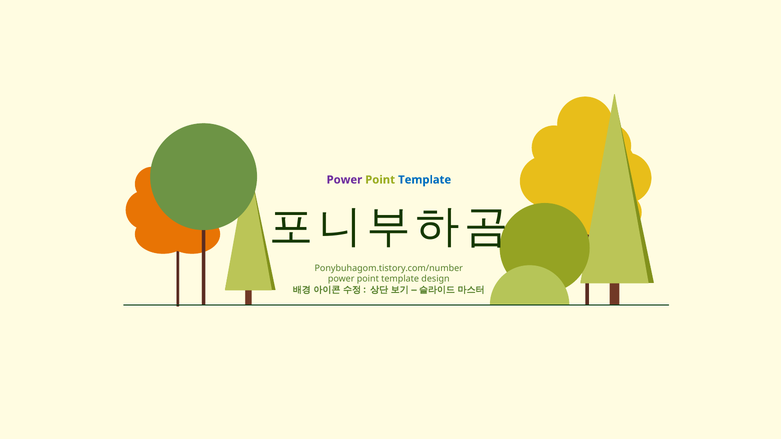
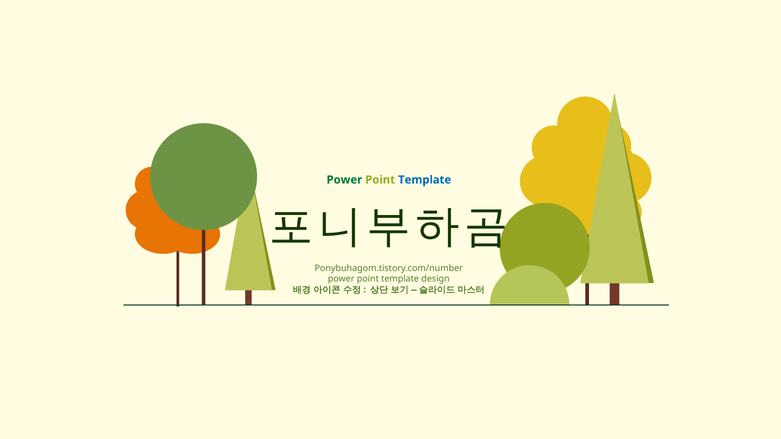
Power at (344, 180) colour: purple -> green
